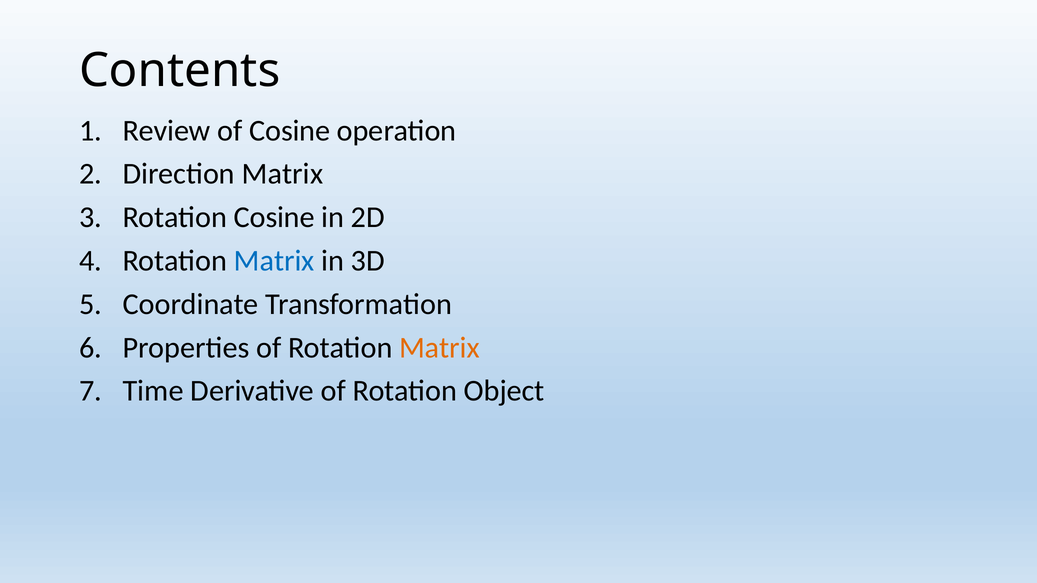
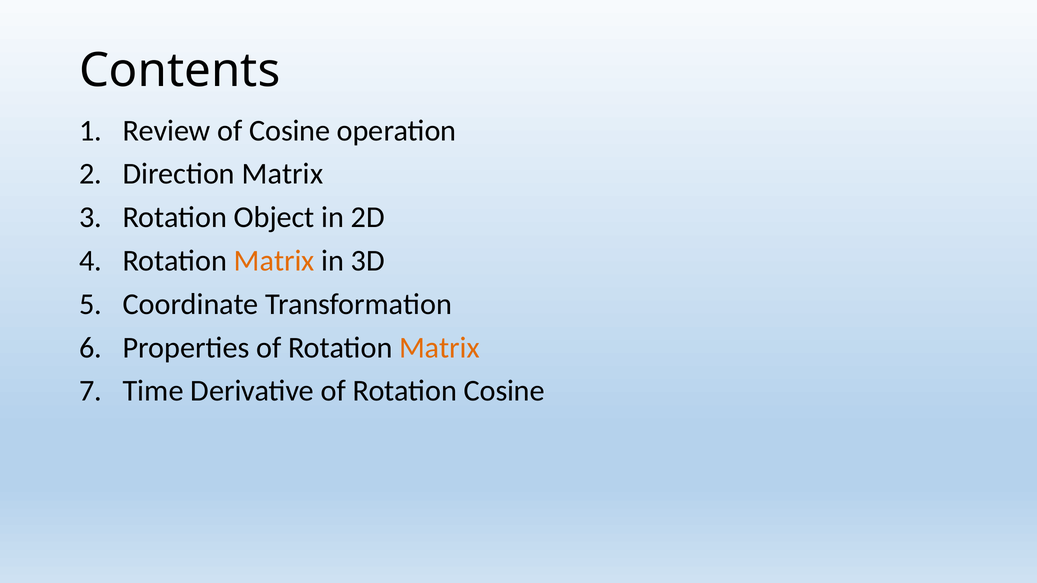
Rotation Cosine: Cosine -> Object
Matrix at (274, 261) colour: blue -> orange
Rotation Object: Object -> Cosine
